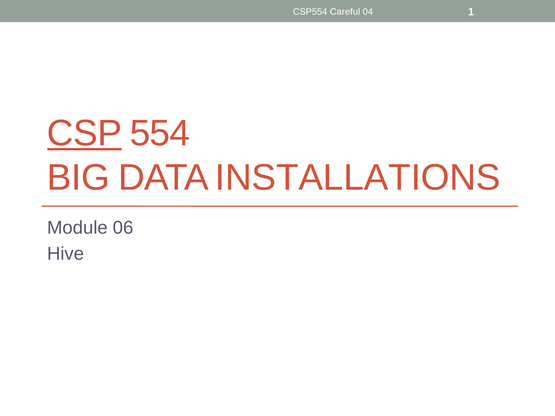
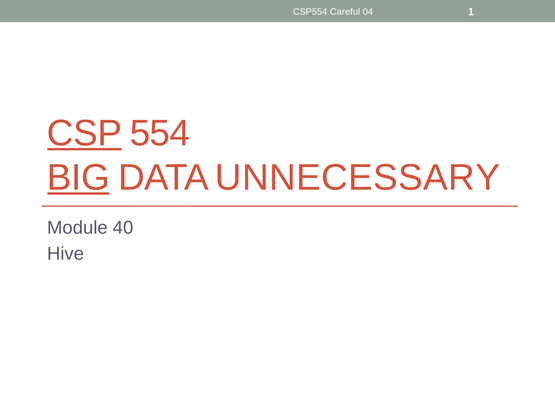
BIG underline: none -> present
INSTALLATIONS: INSTALLATIONS -> UNNECESSARY
06: 06 -> 40
